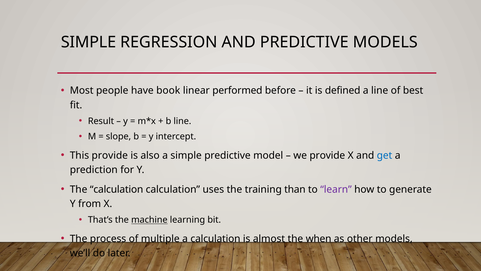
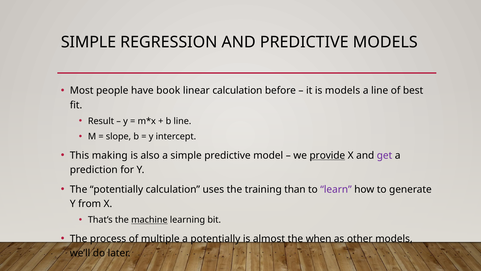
linear performed: performed -> calculation
is defined: defined -> models
This provide: provide -> making
provide at (327, 155) underline: none -> present
get colour: blue -> purple
The calculation: calculation -> potentially
a calculation: calculation -> potentially
